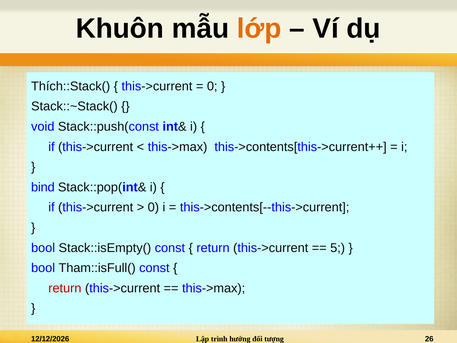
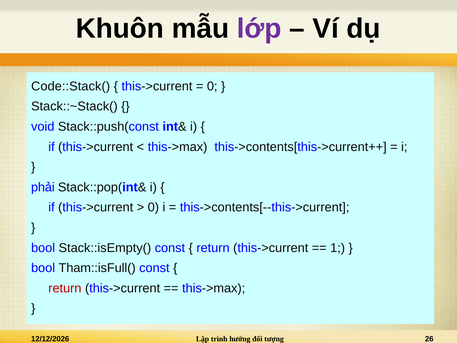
lớp colour: orange -> purple
Thích::Stack(: Thích::Stack( -> Code::Stack(
bind: bind -> phải
5: 5 -> 1
